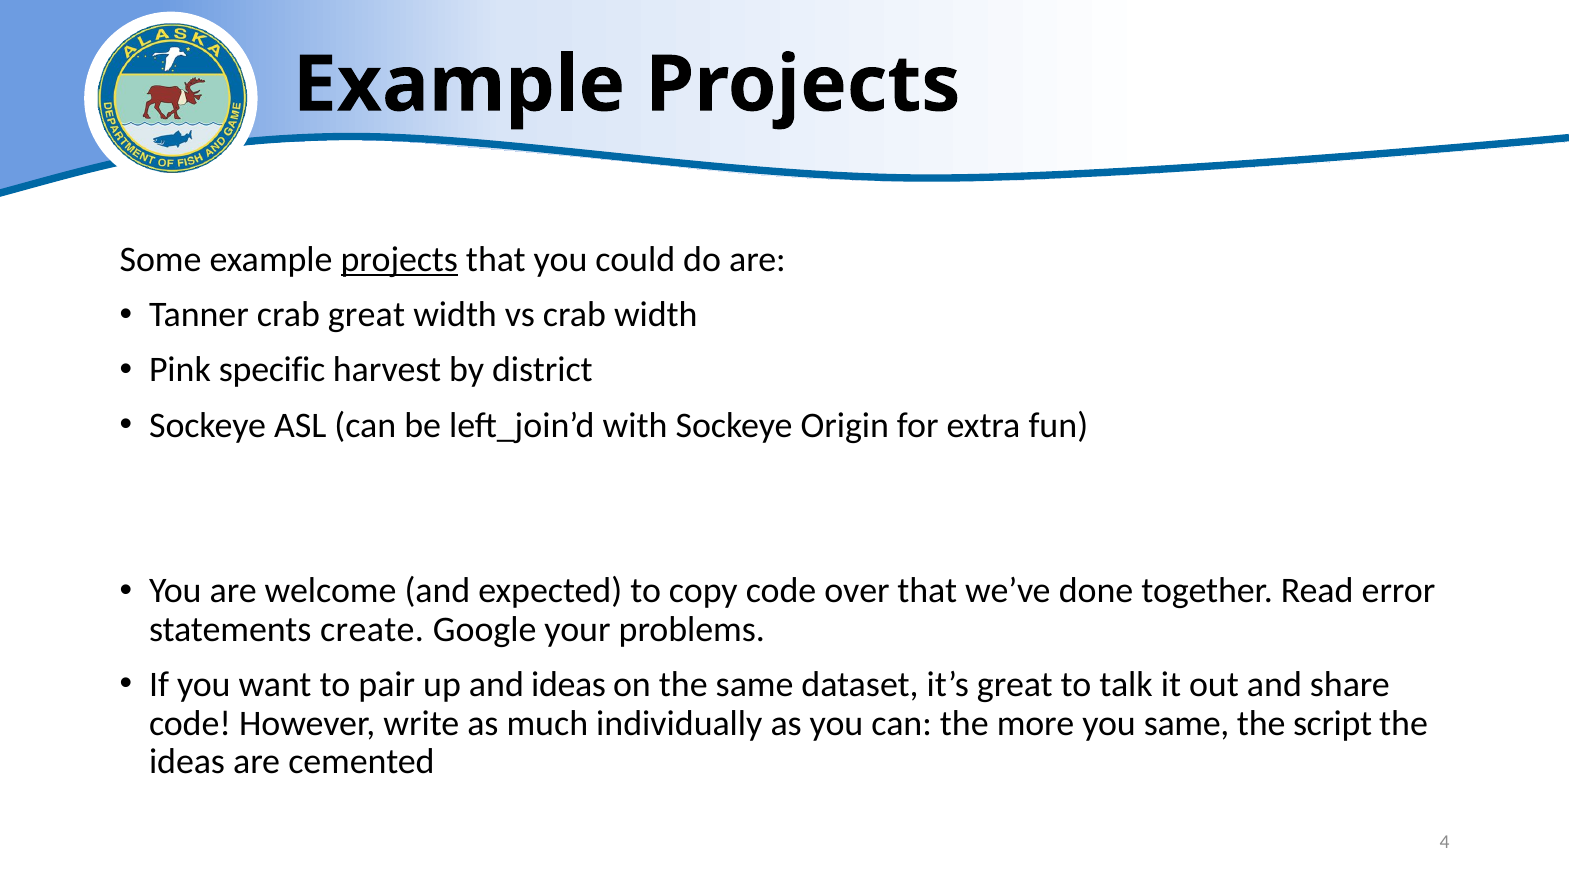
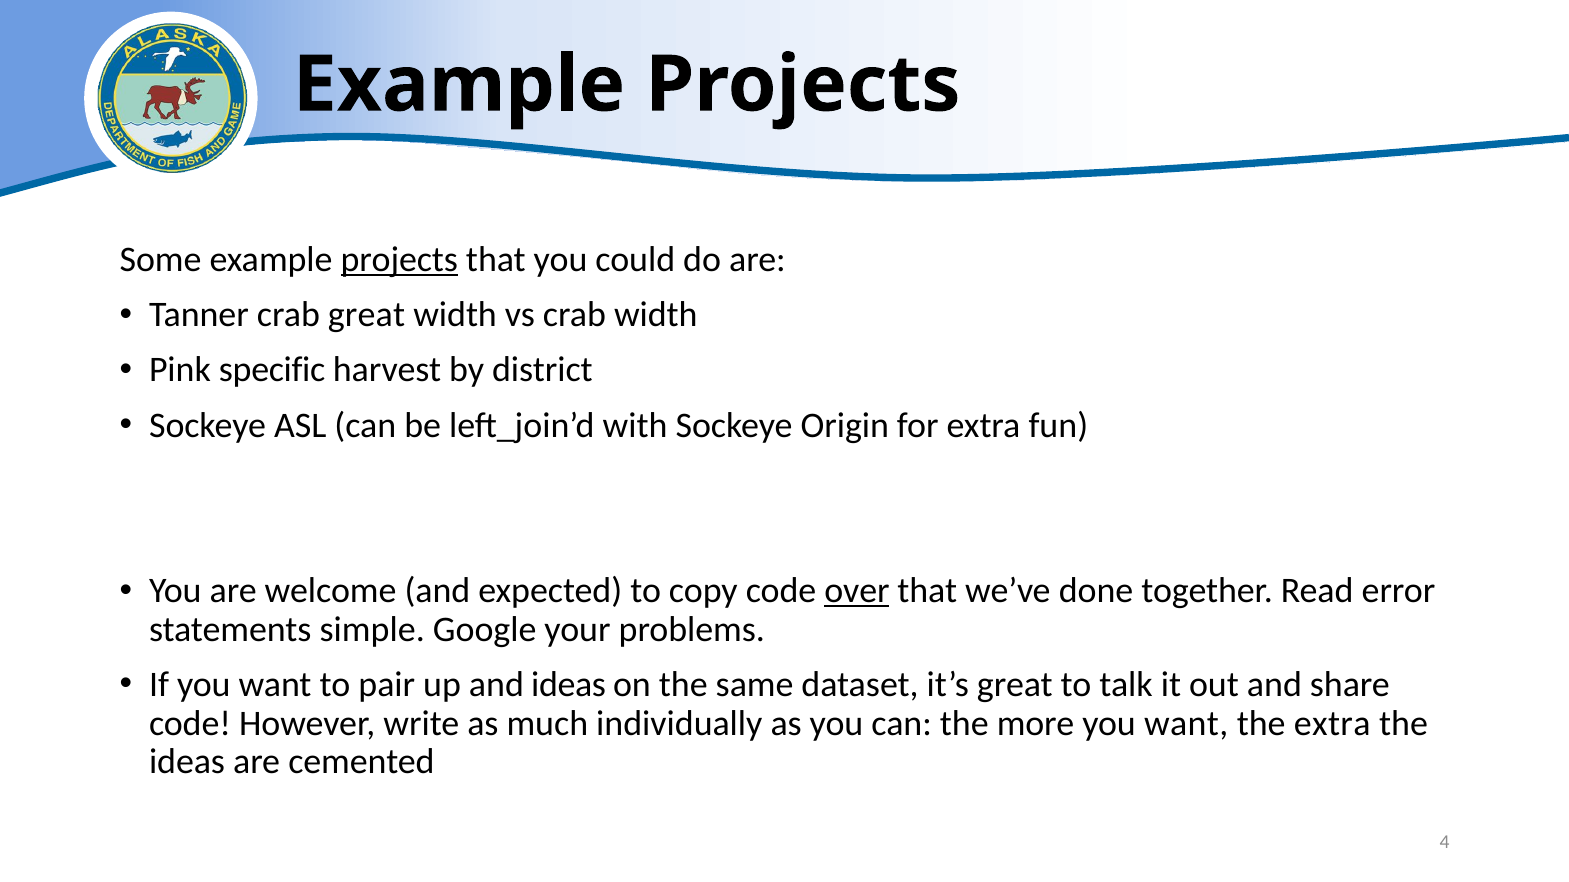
over underline: none -> present
create: create -> simple
more you same: same -> want
the script: script -> extra
